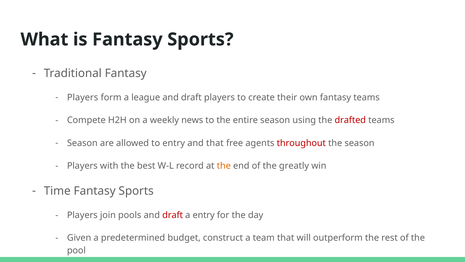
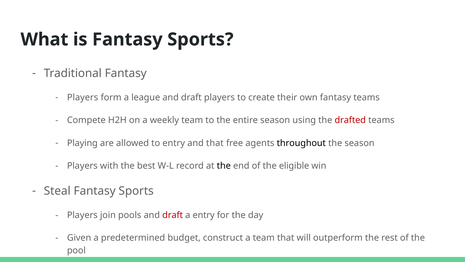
weekly news: news -> team
Season at (82, 143): Season -> Playing
throughout colour: red -> black
the at (224, 166) colour: orange -> black
greatly: greatly -> eligible
Time: Time -> Steal
